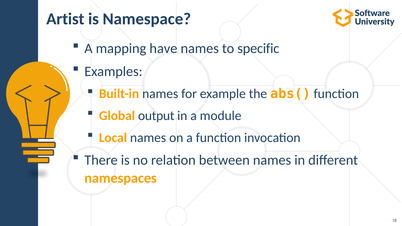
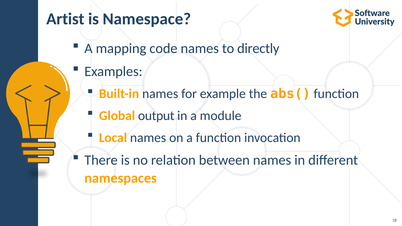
have: have -> code
specific: specific -> directly
